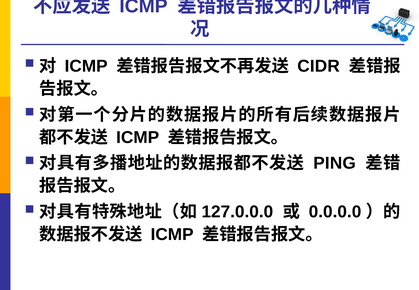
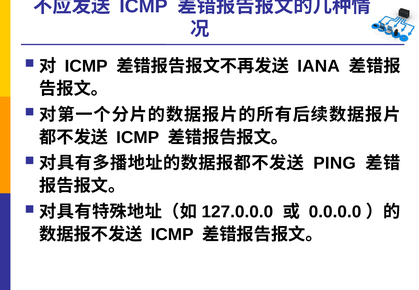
CIDR: CIDR -> IANA
